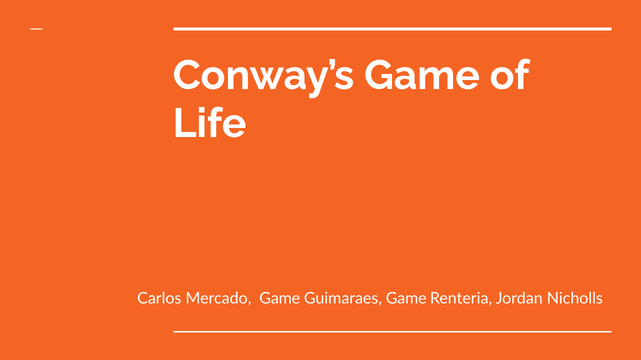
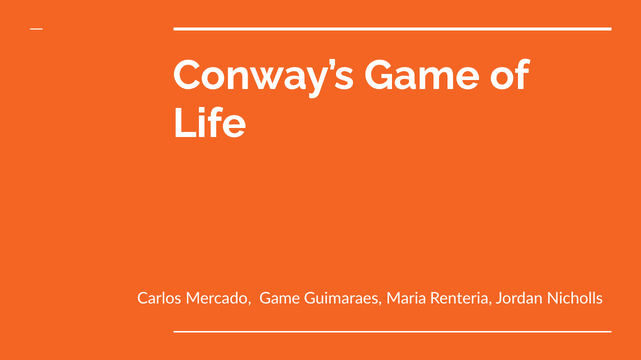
Guimaraes Game: Game -> Maria
